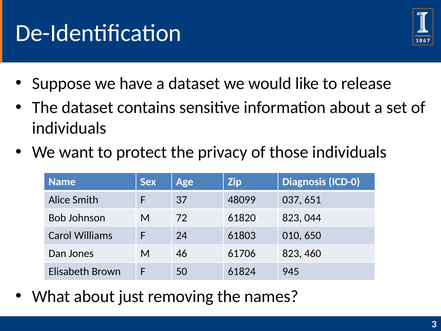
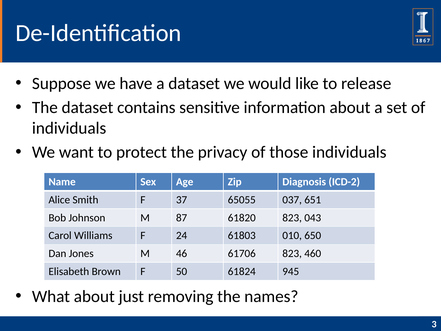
ICD-0: ICD-0 -> ICD-2
48099: 48099 -> 65055
72: 72 -> 87
044: 044 -> 043
